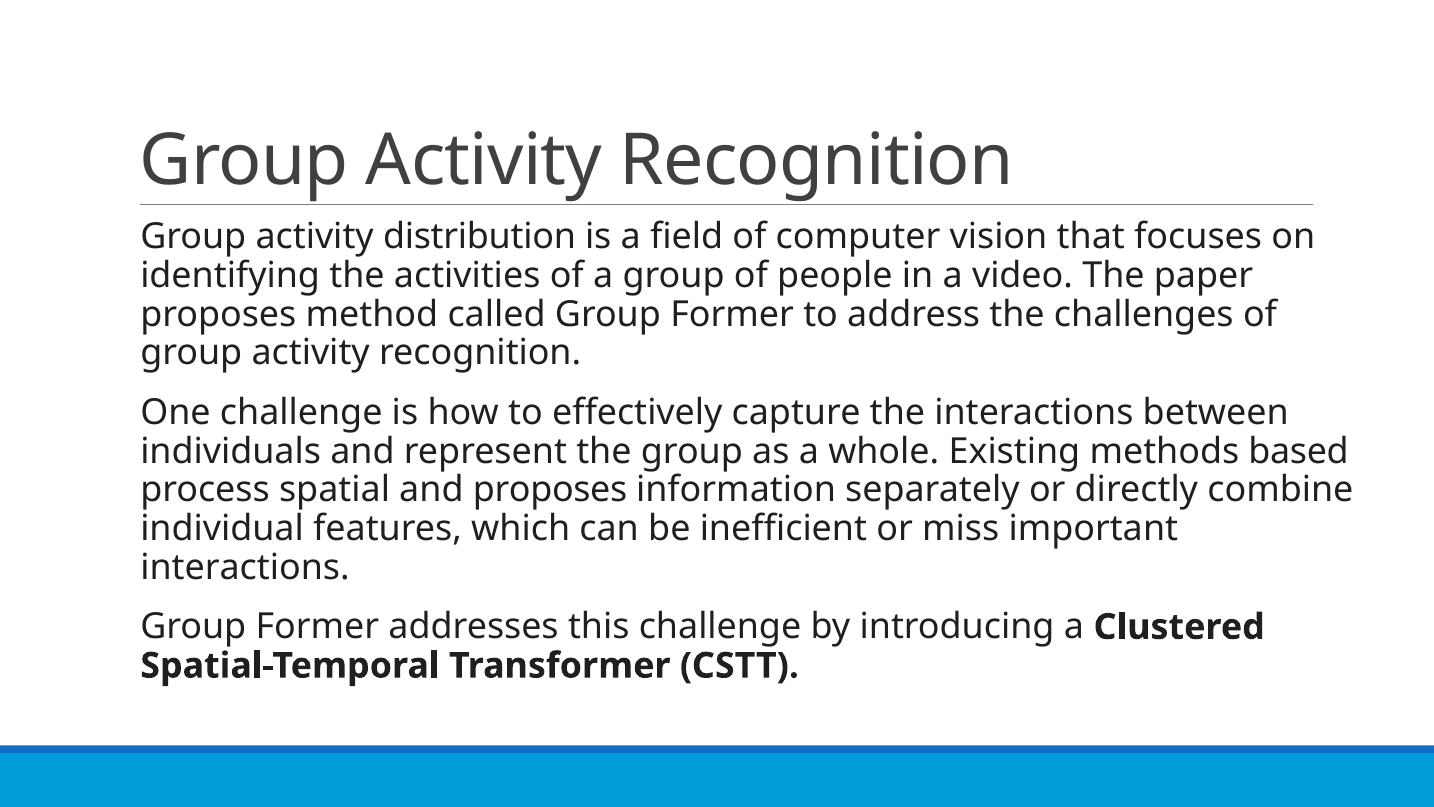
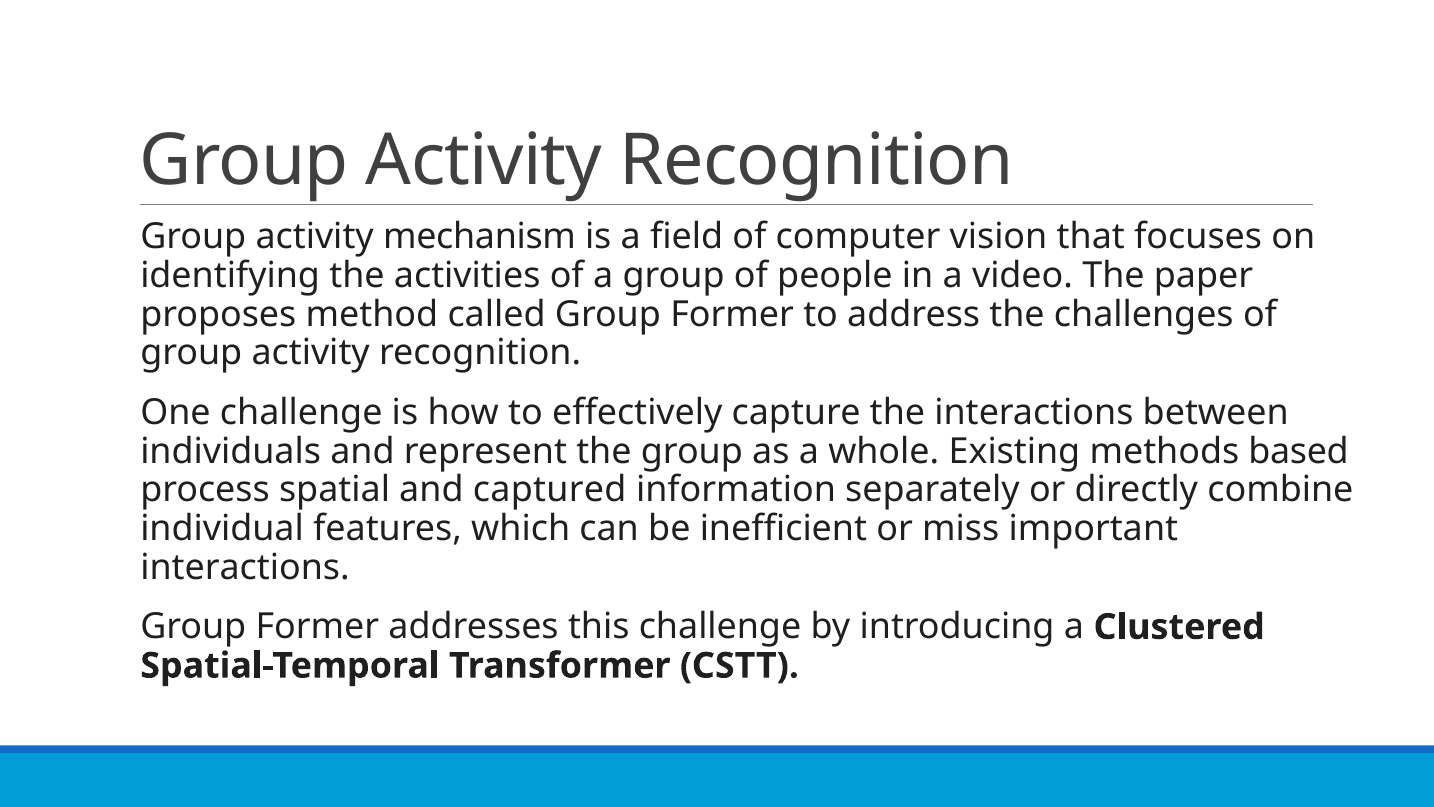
distribution: distribution -> mechanism
and proposes: proposes -> captured
